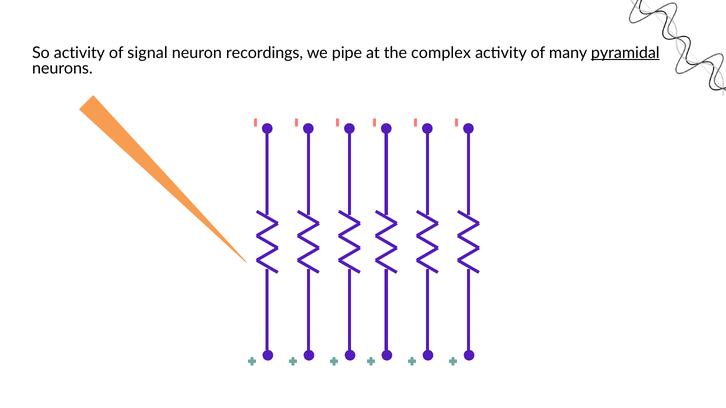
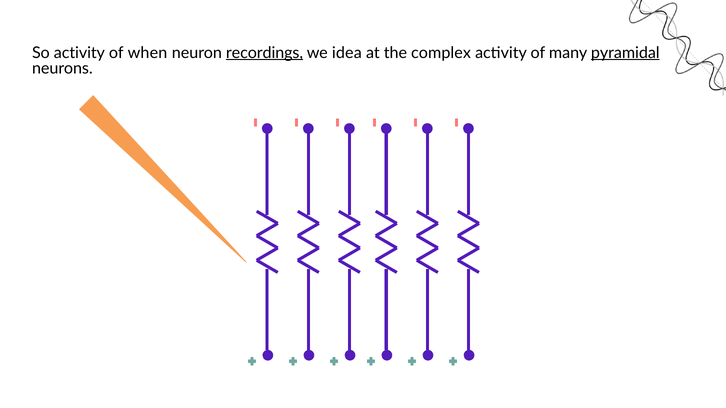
signal: signal -> when
recordings underline: none -> present
pipe: pipe -> idea
